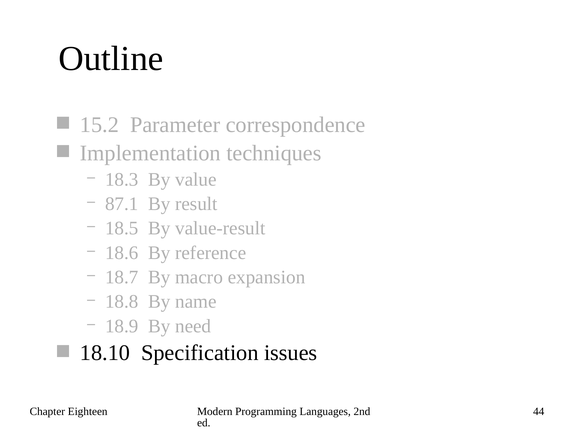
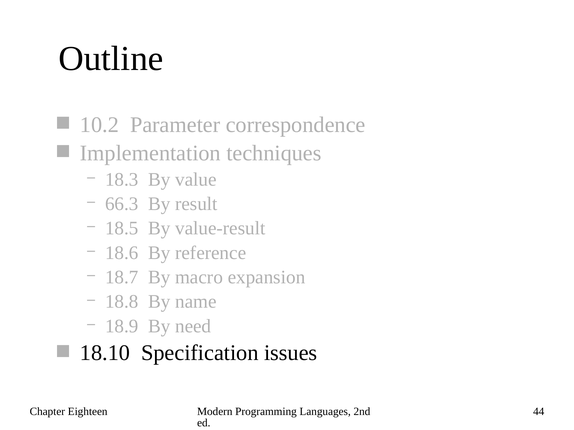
15.2: 15.2 -> 10.2
87.1: 87.1 -> 66.3
